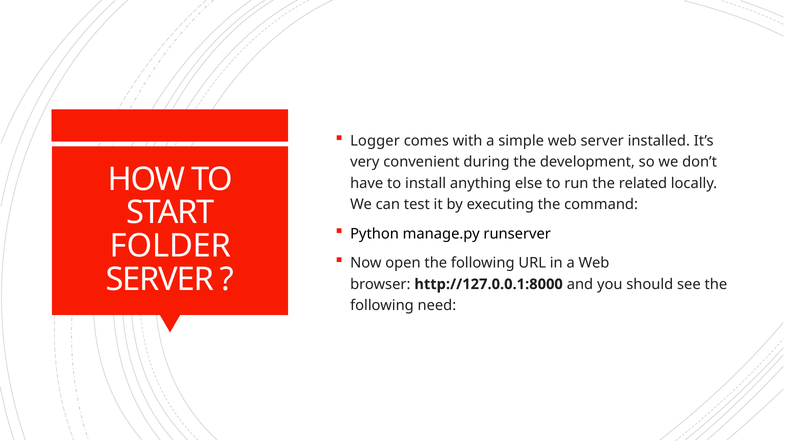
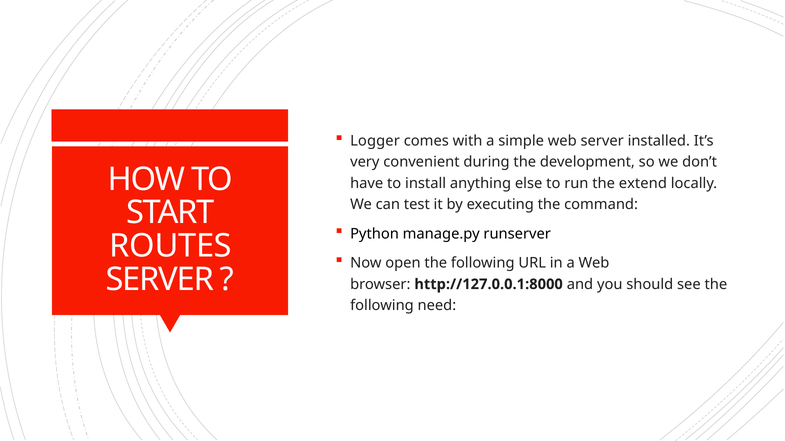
related: related -> extend
FOLDER: FOLDER -> ROUTES
